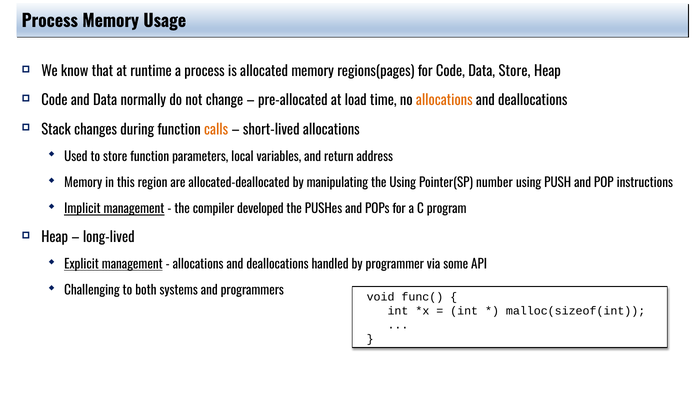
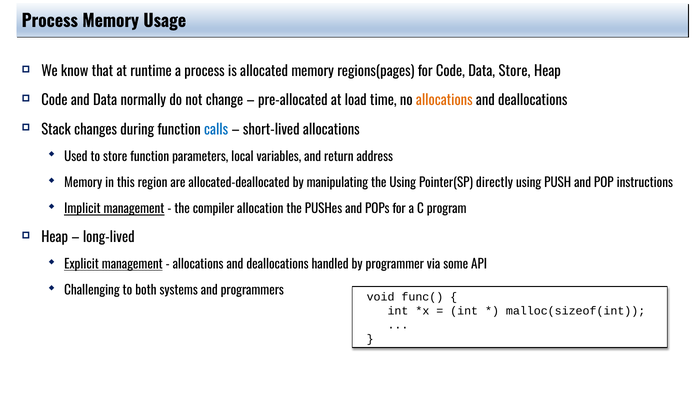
calls colour: orange -> blue
number: number -> directly
developed: developed -> allocation
